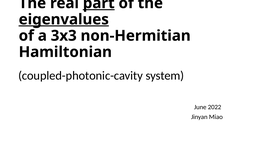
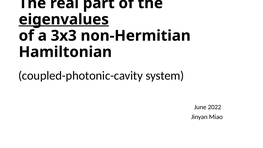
part underline: present -> none
